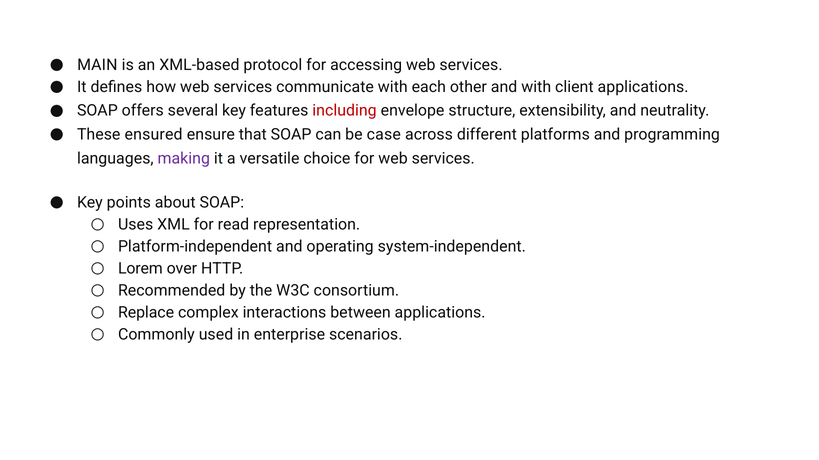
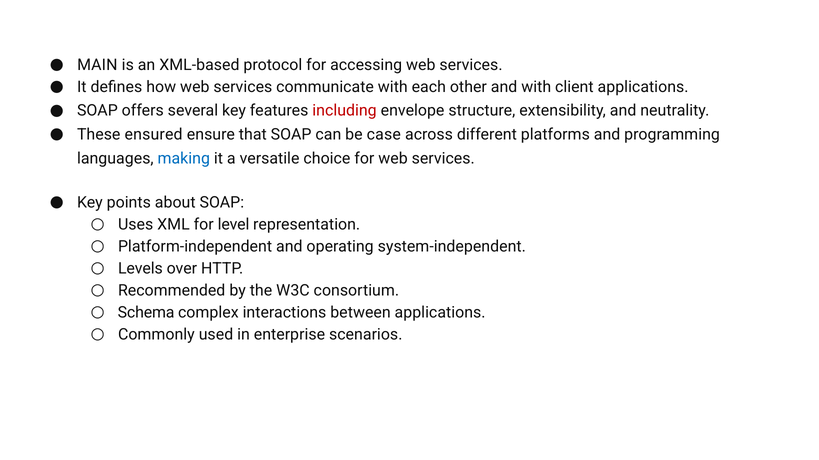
making colour: purple -> blue
read: read -> level
Lorem: Lorem -> Levels
Replace: Replace -> Schema
